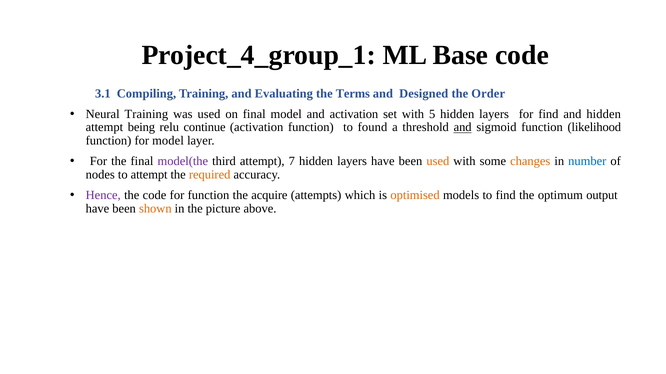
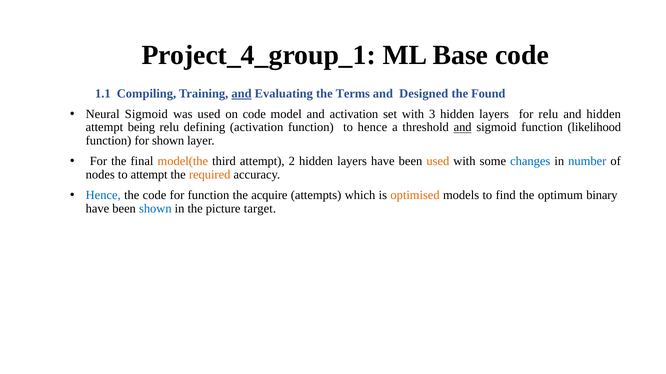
3.1: 3.1 -> 1.1
and at (242, 94) underline: none -> present
Order: Order -> Found
Neural Training: Training -> Sigmoid
on final: final -> code
5: 5 -> 3
for find: find -> relu
continue: continue -> defining
to found: found -> hence
for model: model -> shown
model(the colour: purple -> orange
7: 7 -> 2
changes colour: orange -> blue
Hence at (103, 195) colour: purple -> blue
output: output -> binary
shown at (155, 209) colour: orange -> blue
above: above -> target
